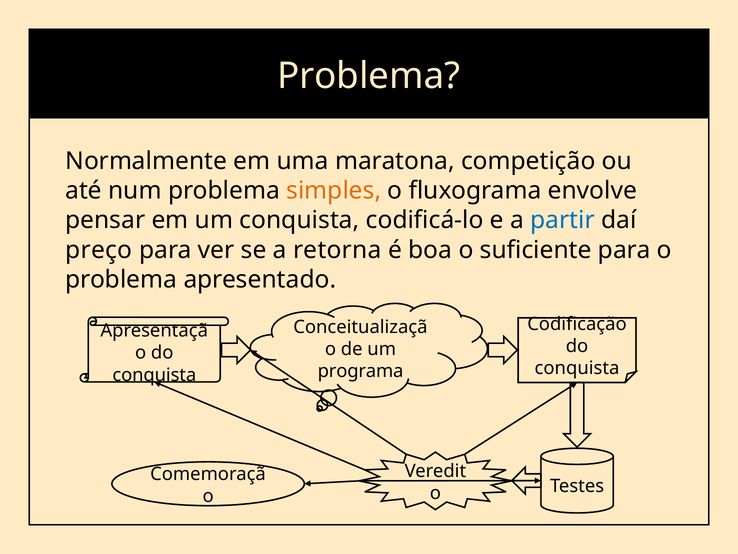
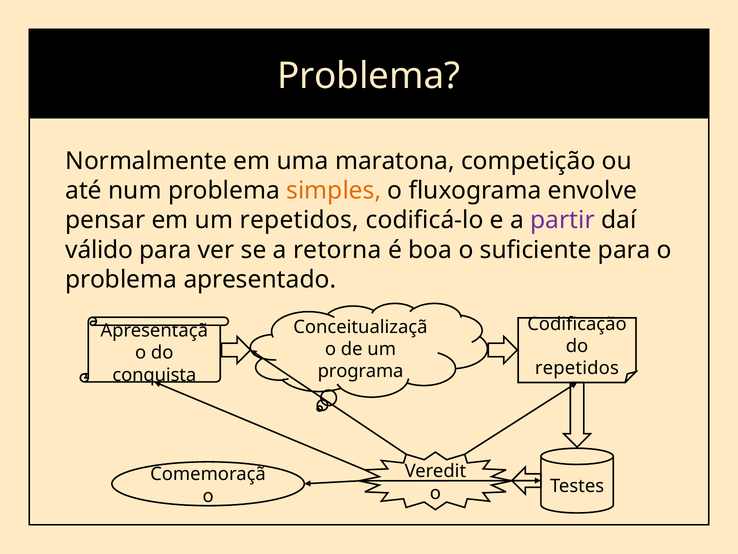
um conquista: conquista -> repetidos
partir colour: blue -> purple
preço: preço -> válido
conquista at (577, 368): conquista -> repetidos
